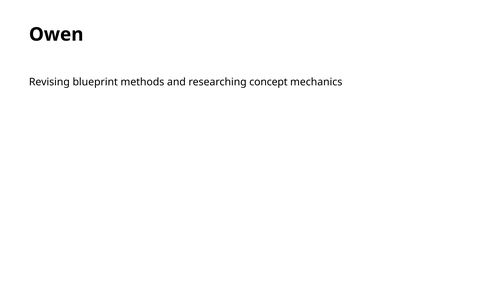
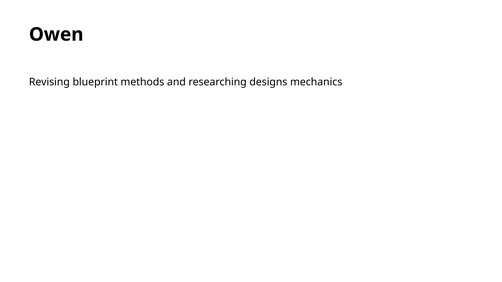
concept: concept -> designs
